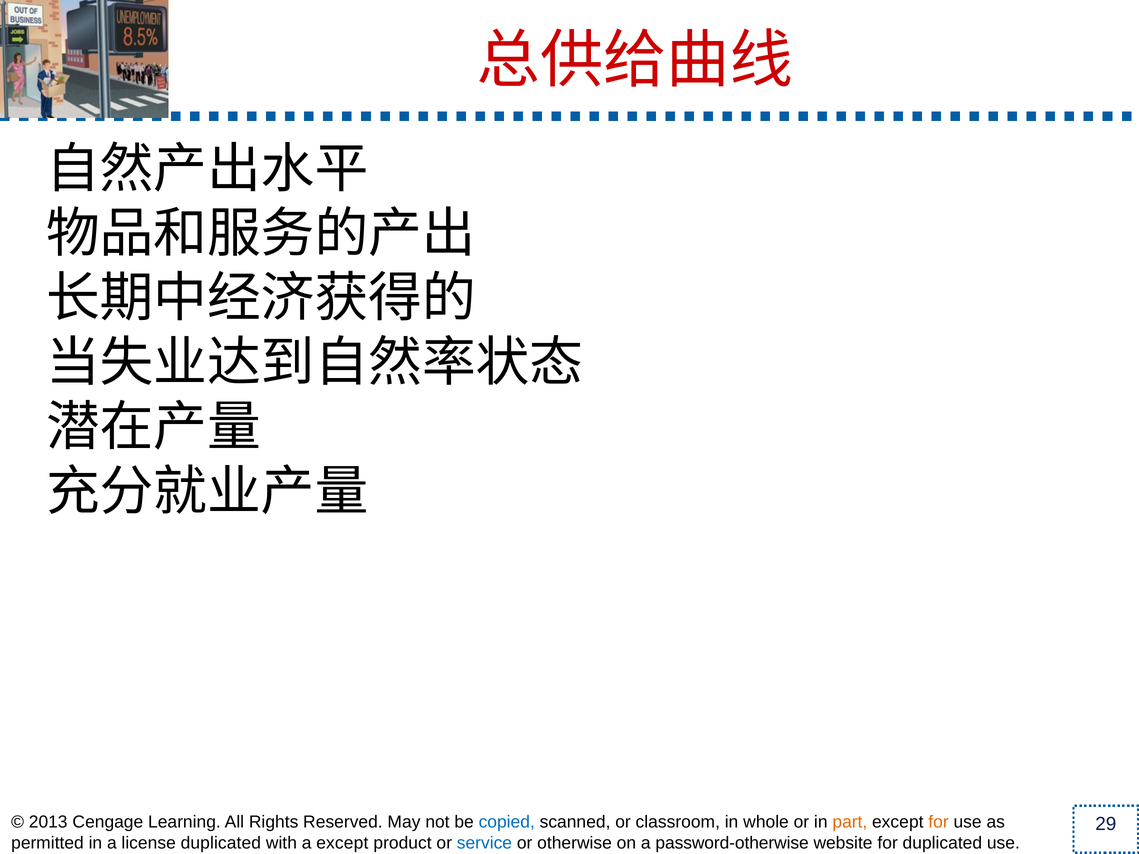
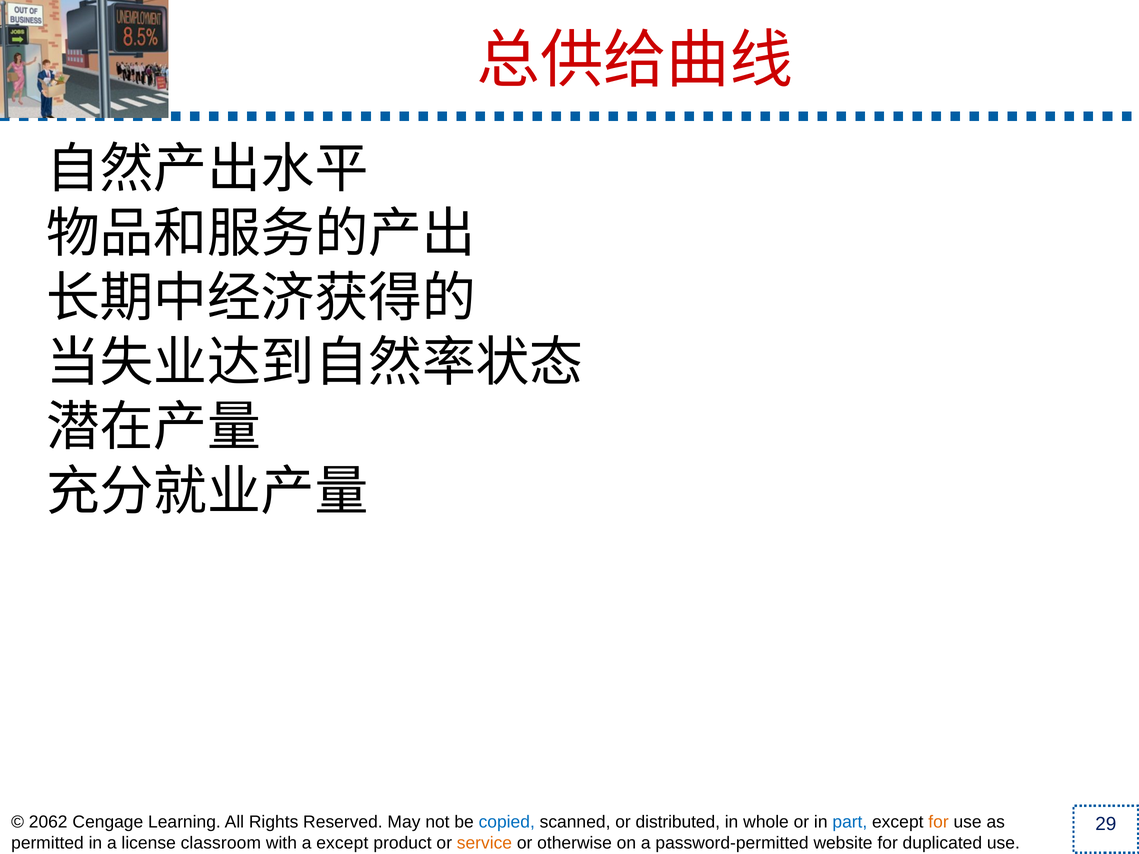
2013: 2013 -> 2062
classroom: classroom -> distributed
part colour: orange -> blue
license duplicated: duplicated -> classroom
service colour: blue -> orange
password-otherwise: password-otherwise -> password-permitted
